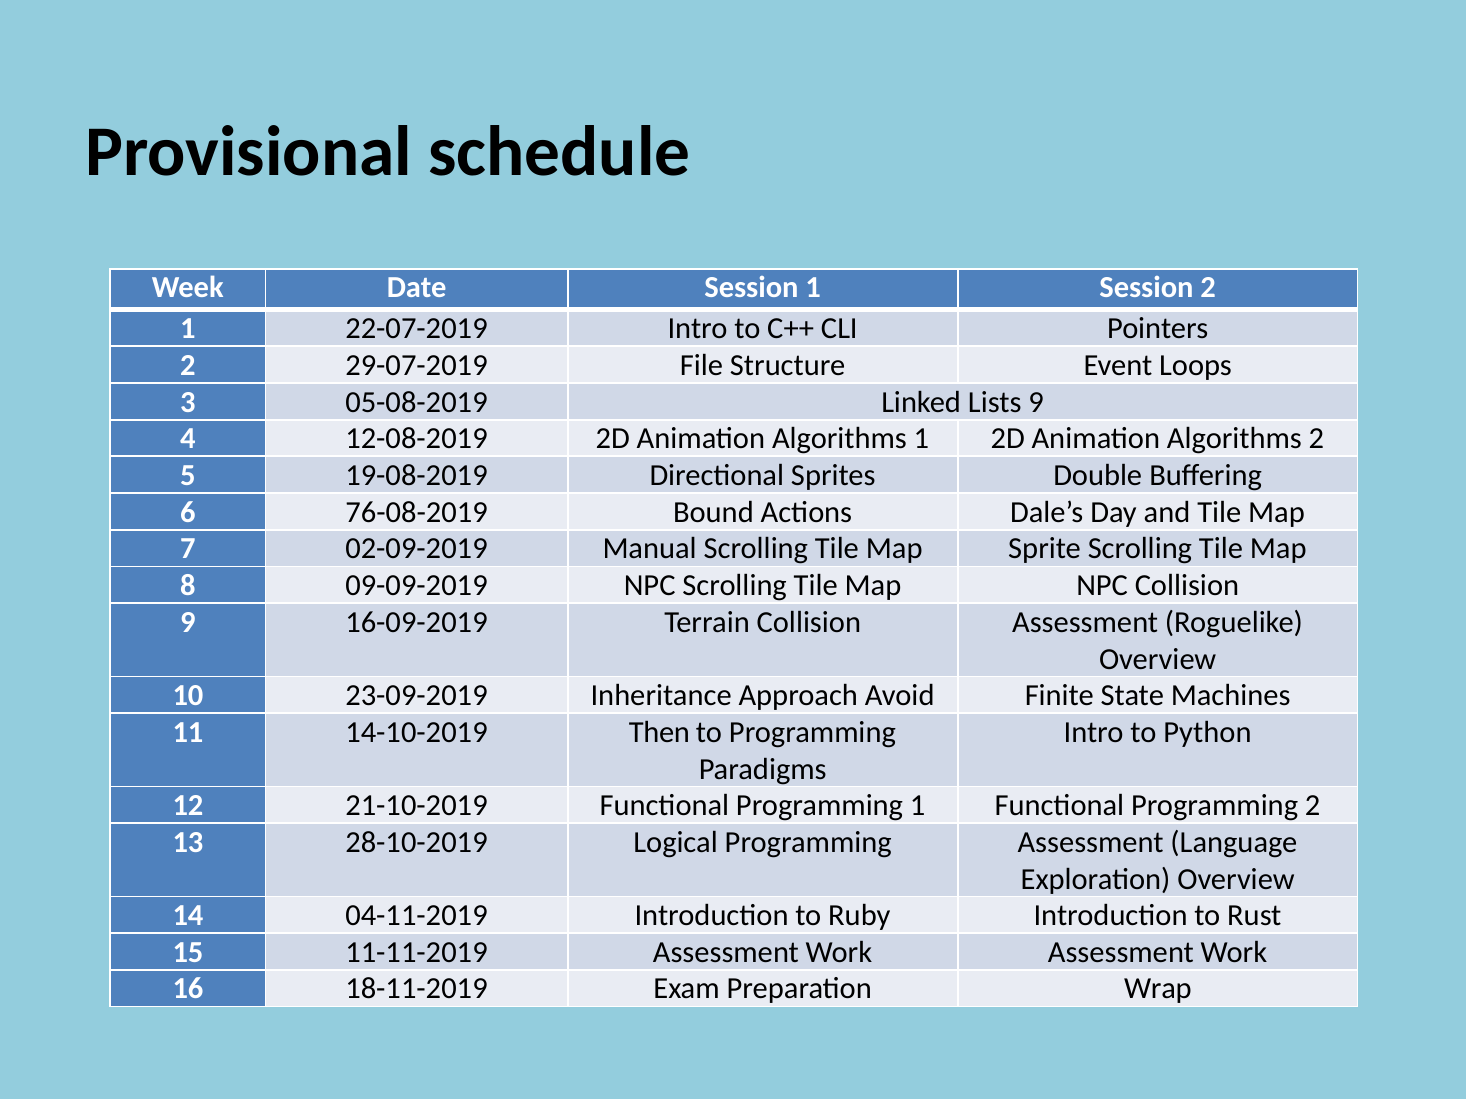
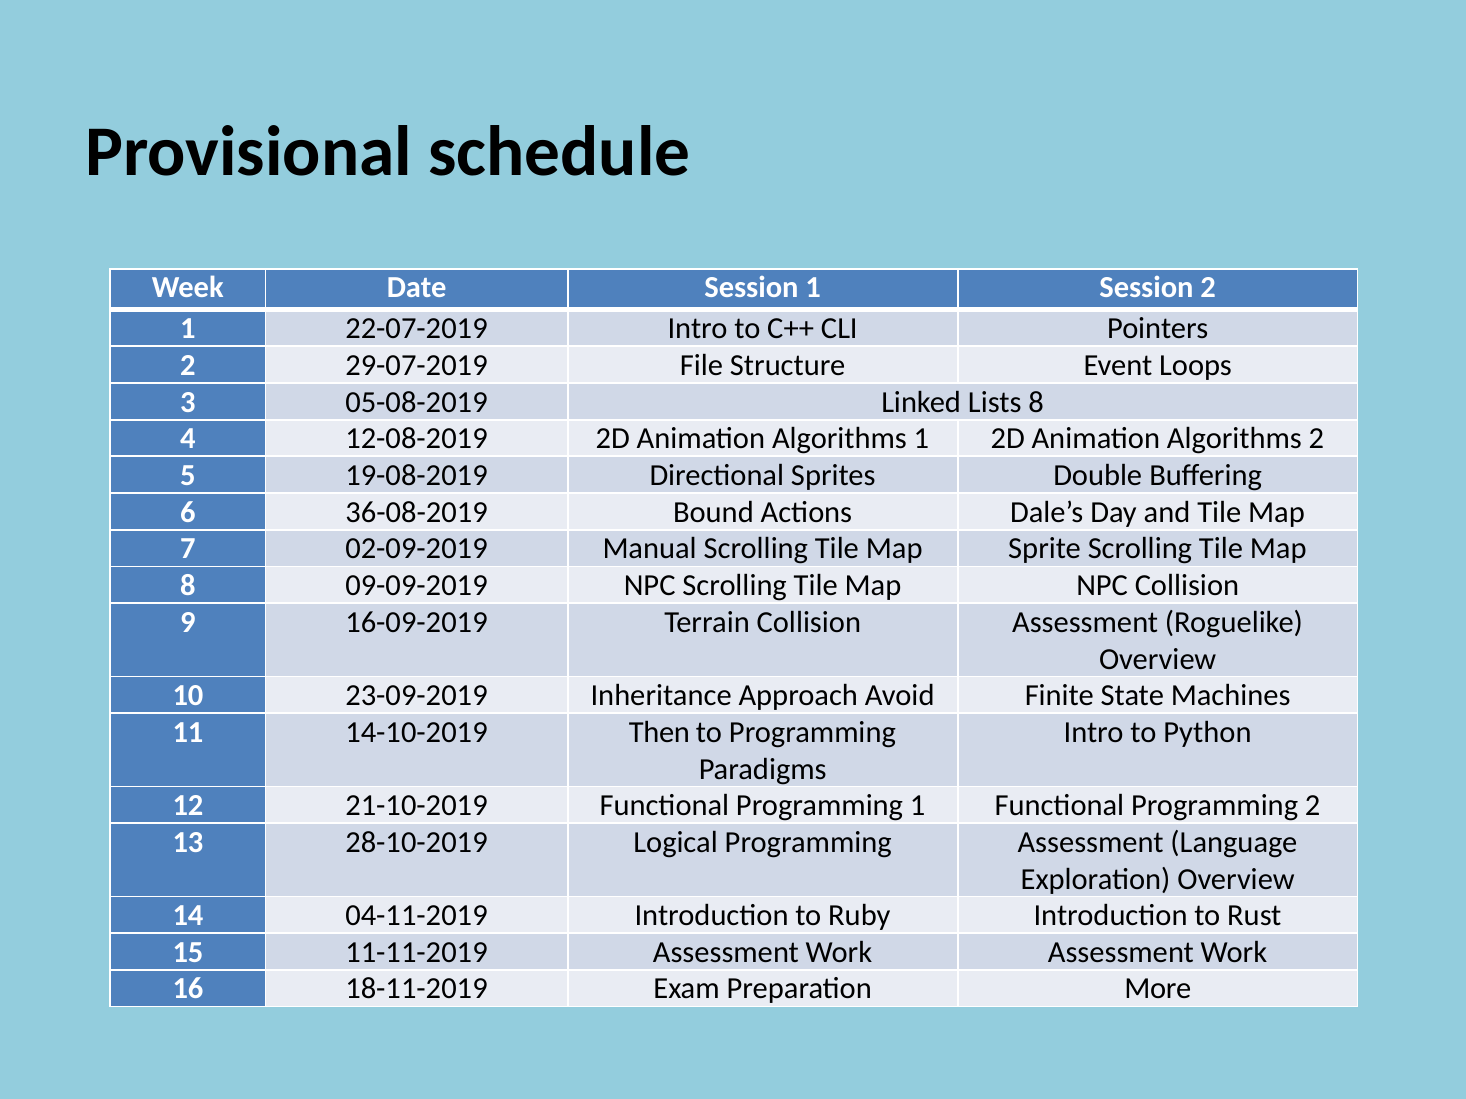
Lists 9: 9 -> 8
76-08-2019: 76-08-2019 -> 36-08-2019
Wrap: Wrap -> More
